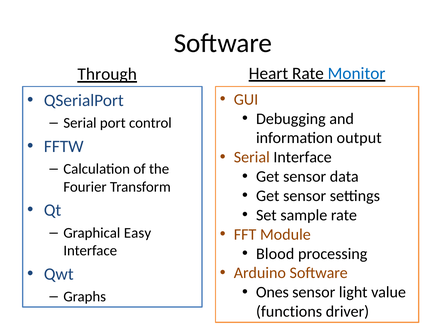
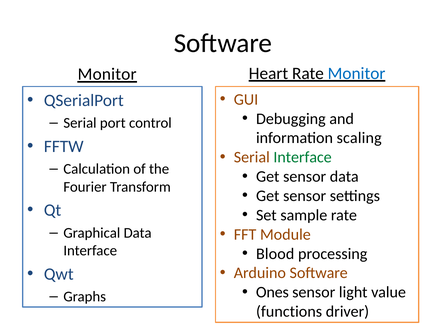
Through at (107, 74): Through -> Monitor
output: output -> scaling
Interface at (303, 157) colour: black -> green
Graphical Easy: Easy -> Data
